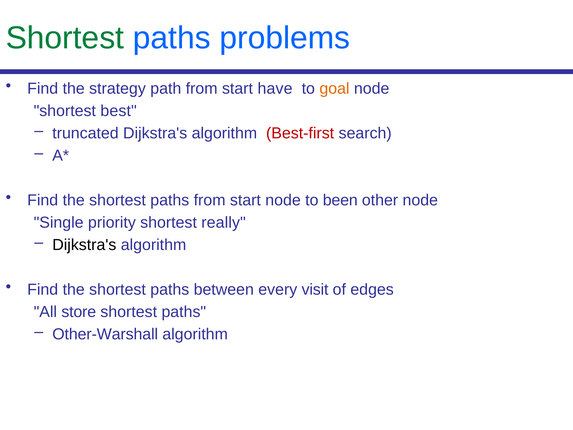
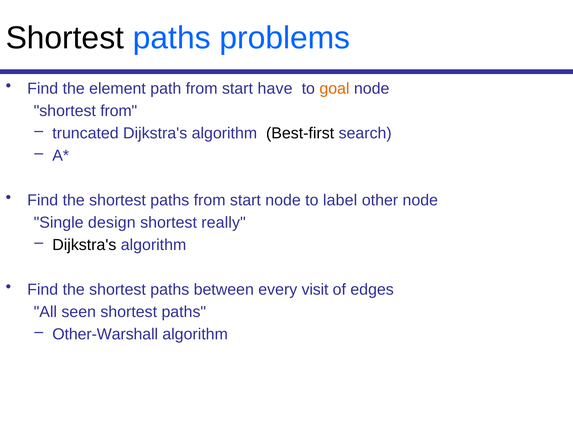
Shortest at (65, 38) colour: green -> black
strategy: strategy -> element
shortest best: best -> from
Best-first colour: red -> black
been: been -> label
priority: priority -> design
store: store -> seen
